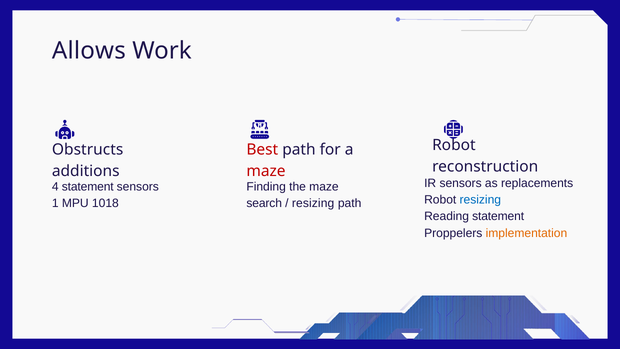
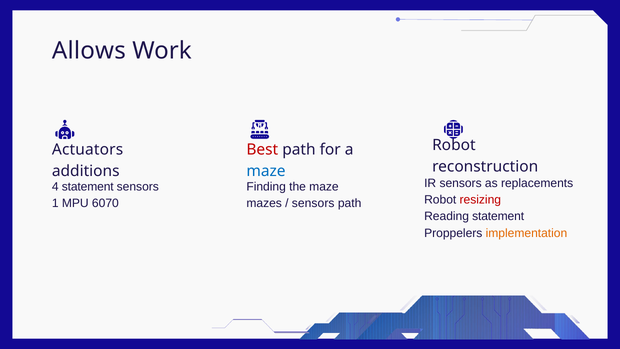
Obstructs: Obstructs -> Actuators
maze at (266, 171) colour: red -> blue
resizing at (480, 200) colour: blue -> red
1018: 1018 -> 6070
search: search -> mazes
resizing at (313, 203): resizing -> sensors
